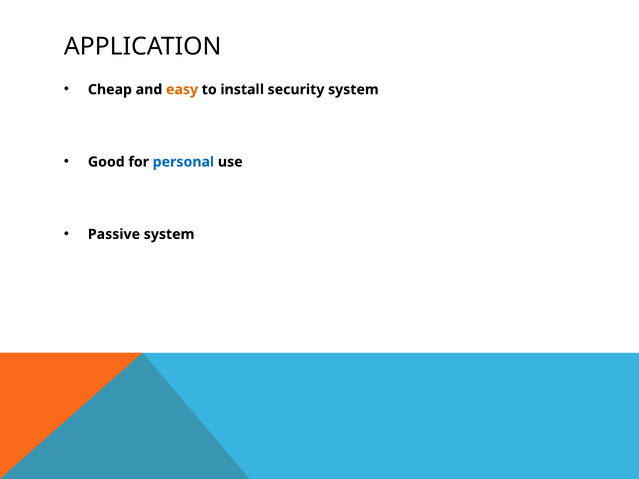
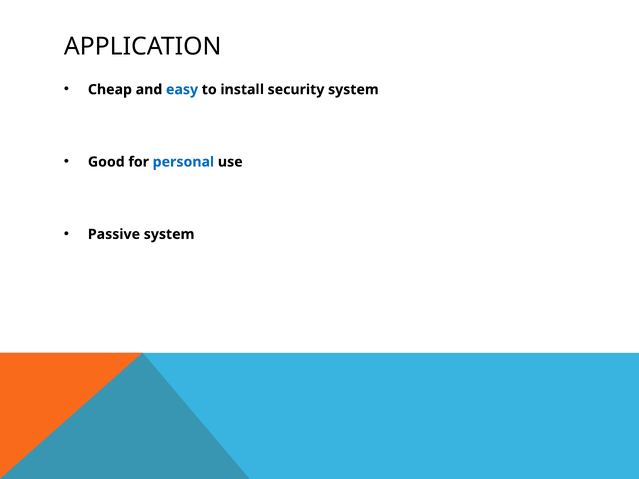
easy colour: orange -> blue
